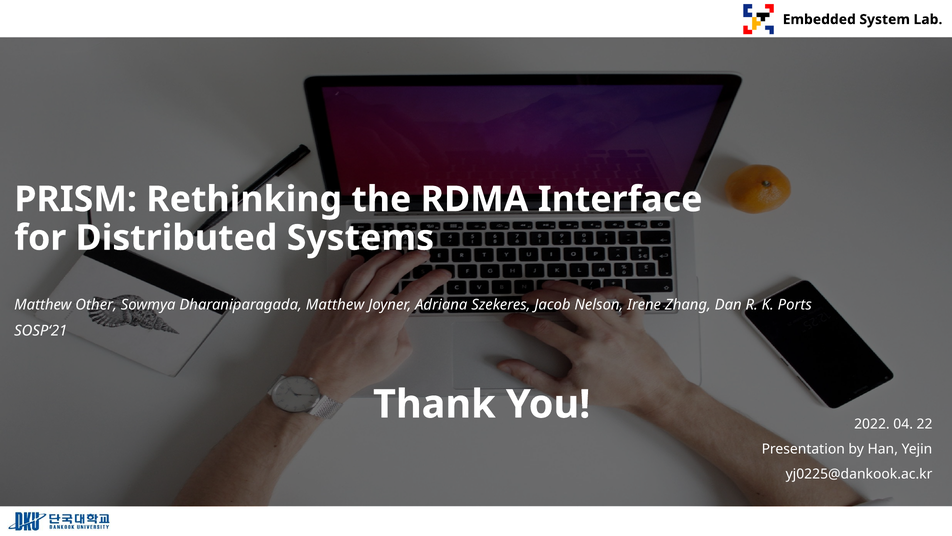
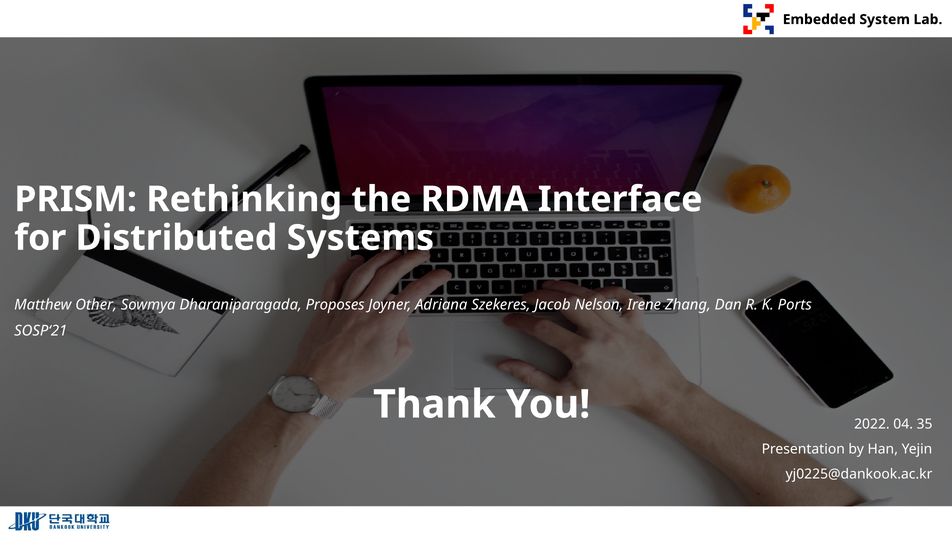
Dharaniparagada Matthew: Matthew -> Proposes
22: 22 -> 35
